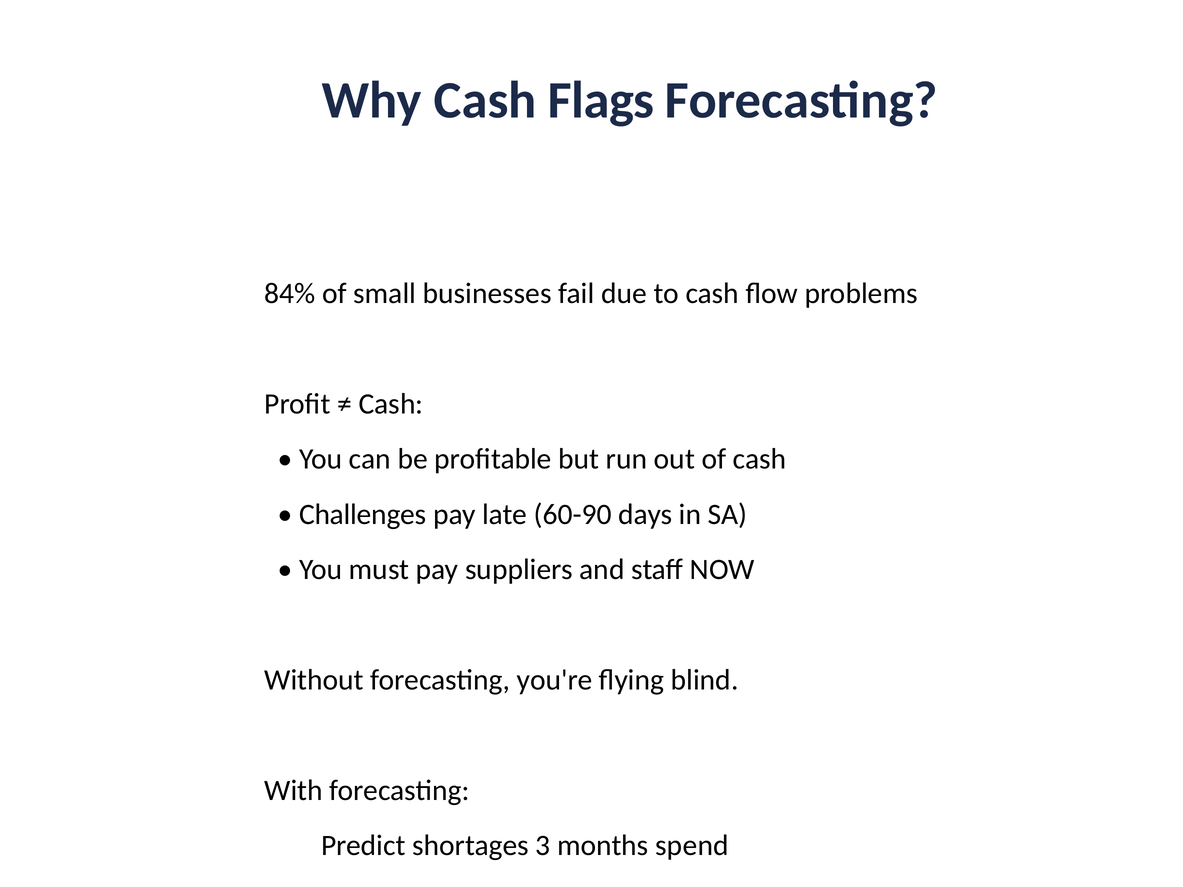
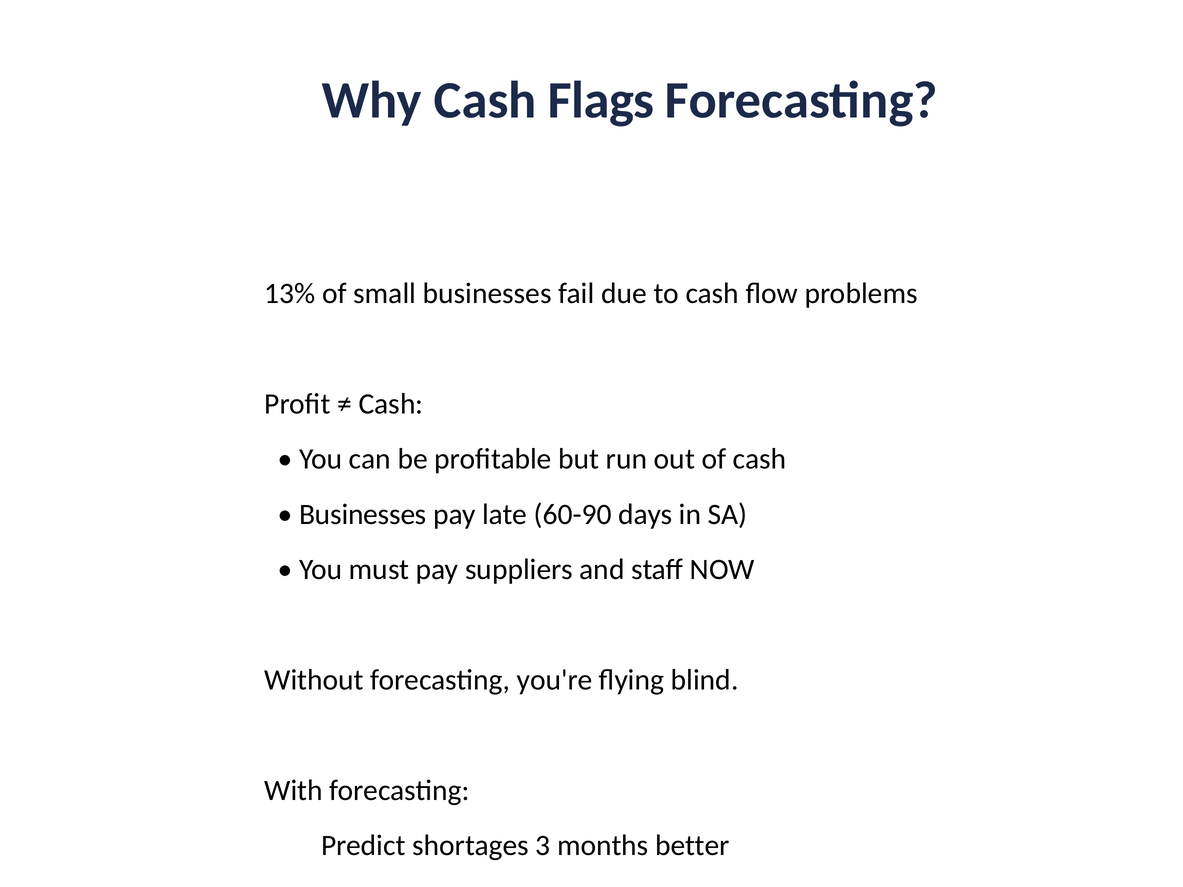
84%: 84% -> 13%
Challenges at (363, 515): Challenges -> Businesses
months spend: spend -> better
